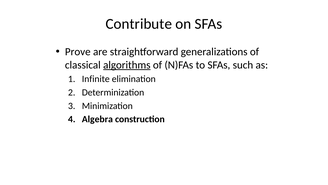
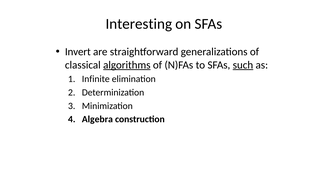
Contribute: Contribute -> Interesting
Prove: Prove -> Invert
such underline: none -> present
